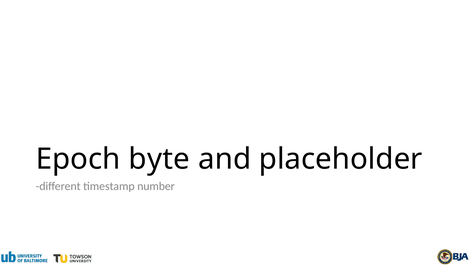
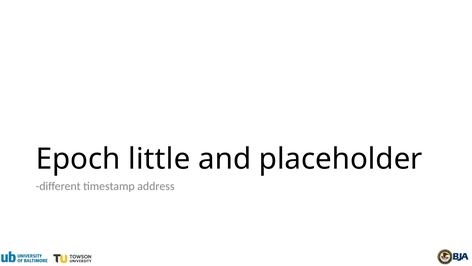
byte: byte -> little
number: number -> address
